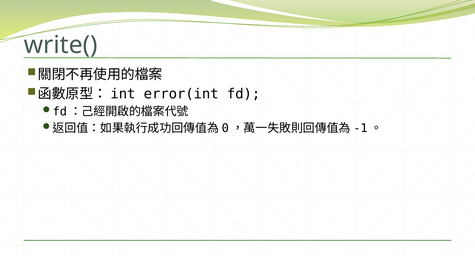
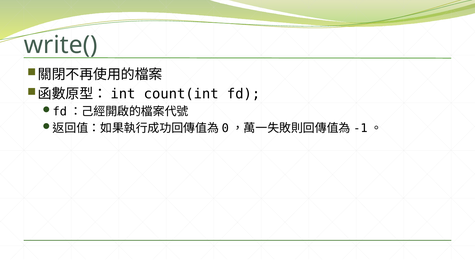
error(int: error(int -> count(int
